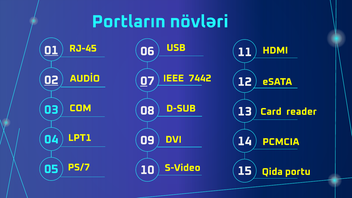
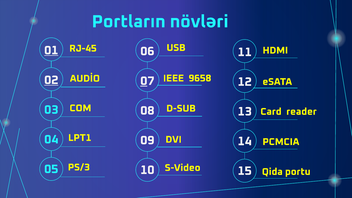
7442: 7442 -> 9658
PS/7: PS/7 -> PS/3
